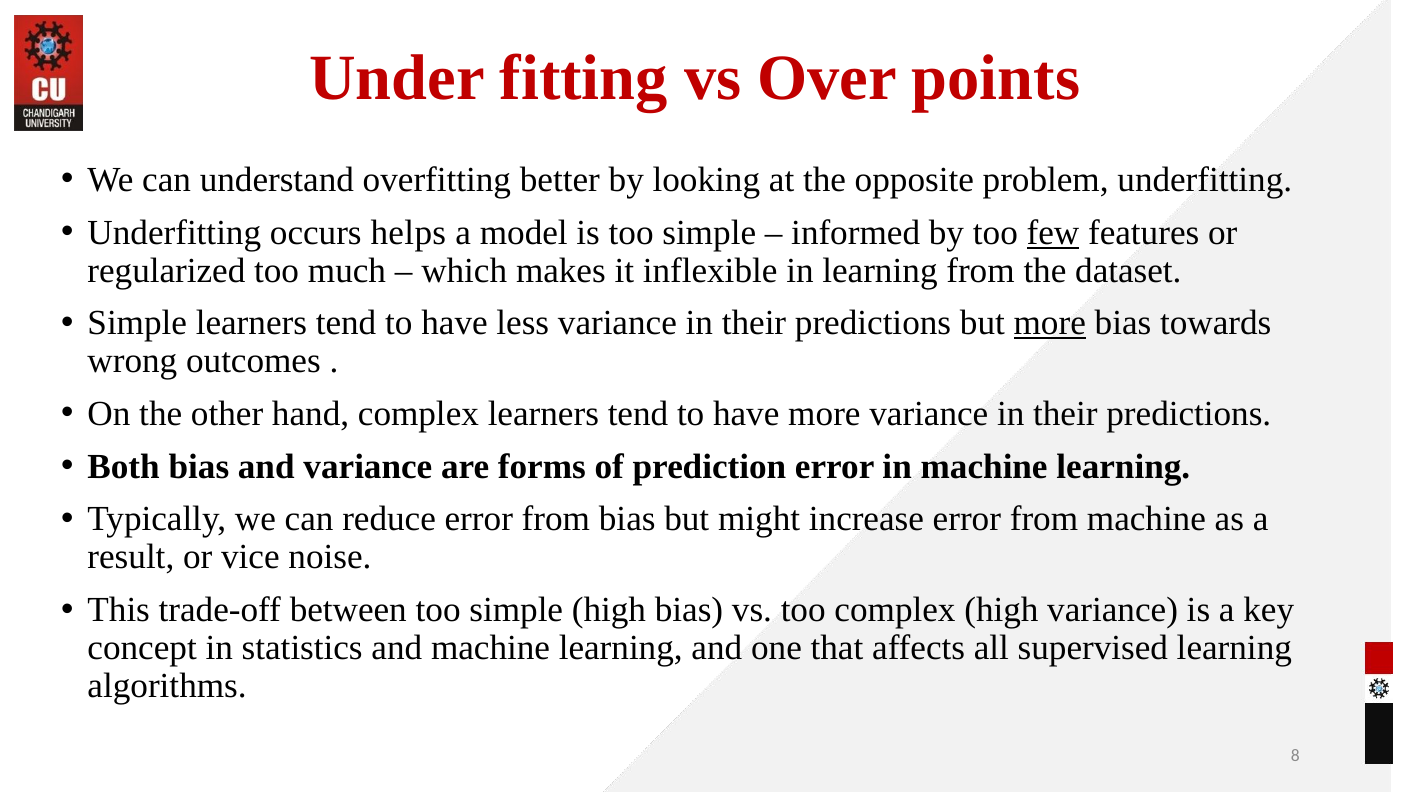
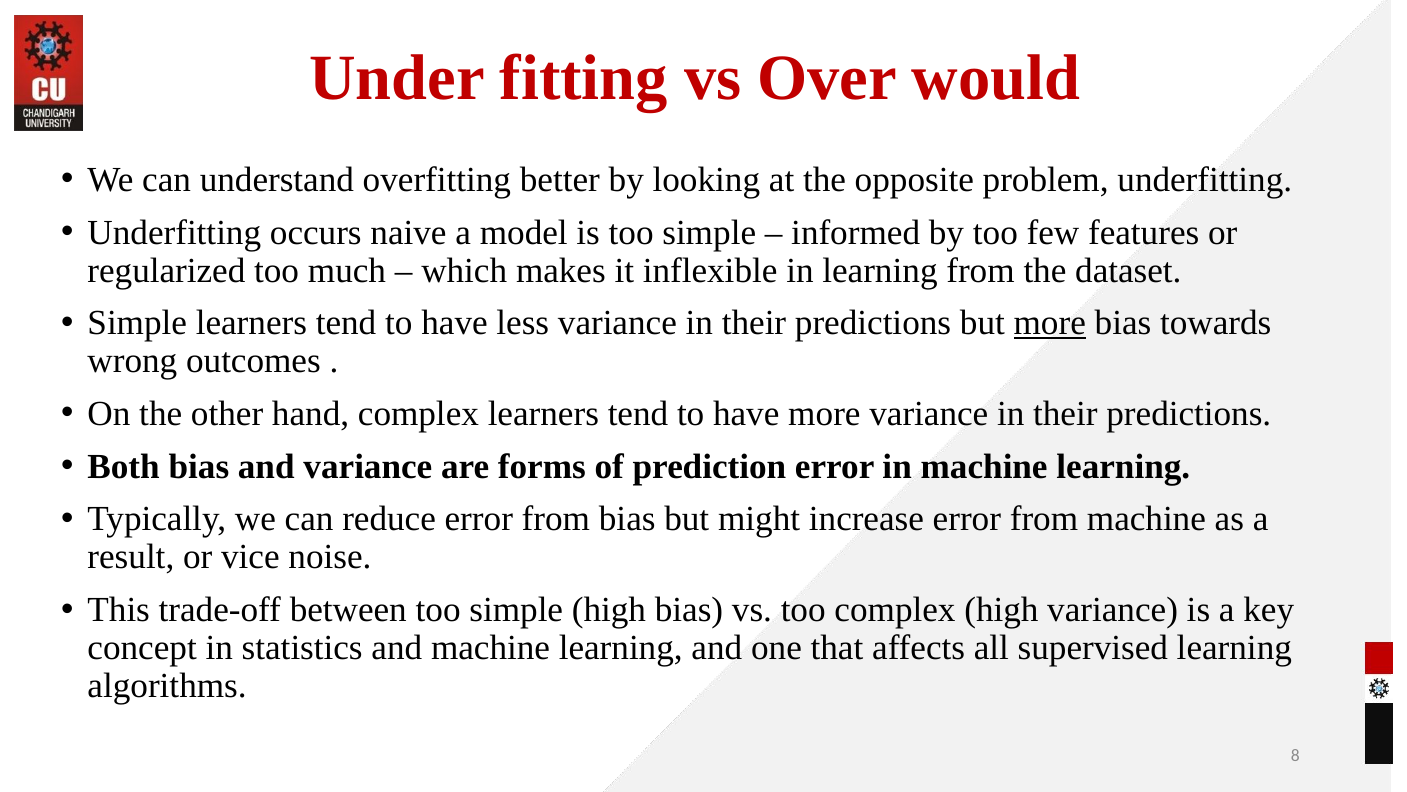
points: points -> would
helps: helps -> naive
few underline: present -> none
